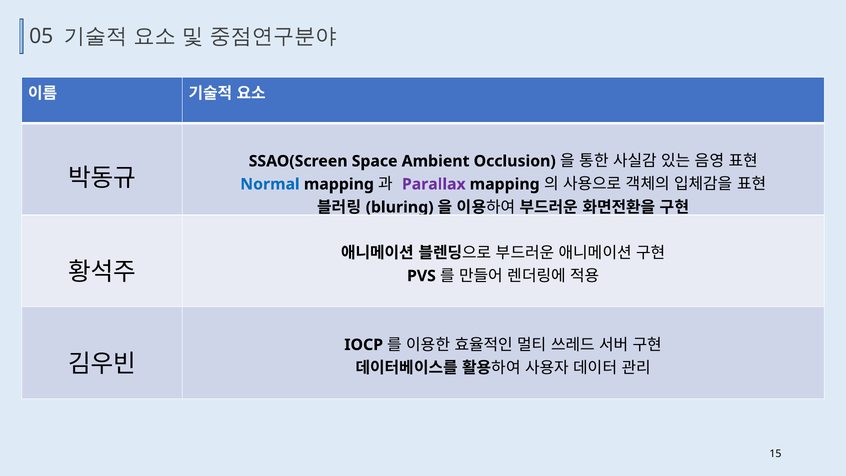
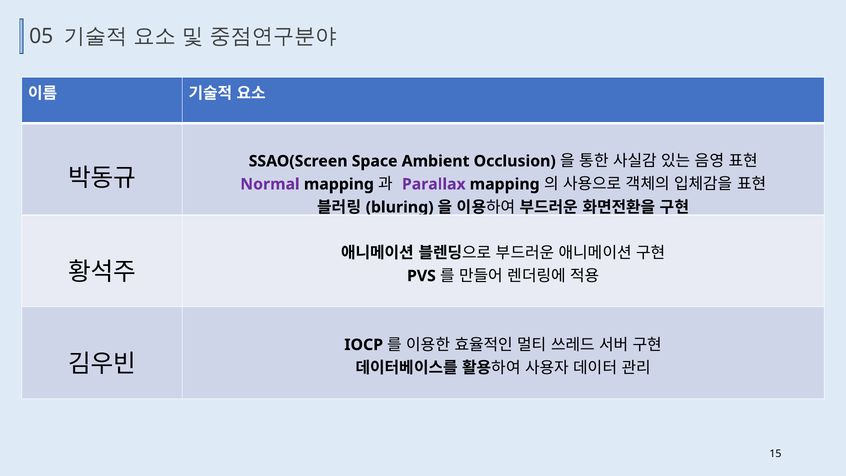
Normal colour: blue -> purple
